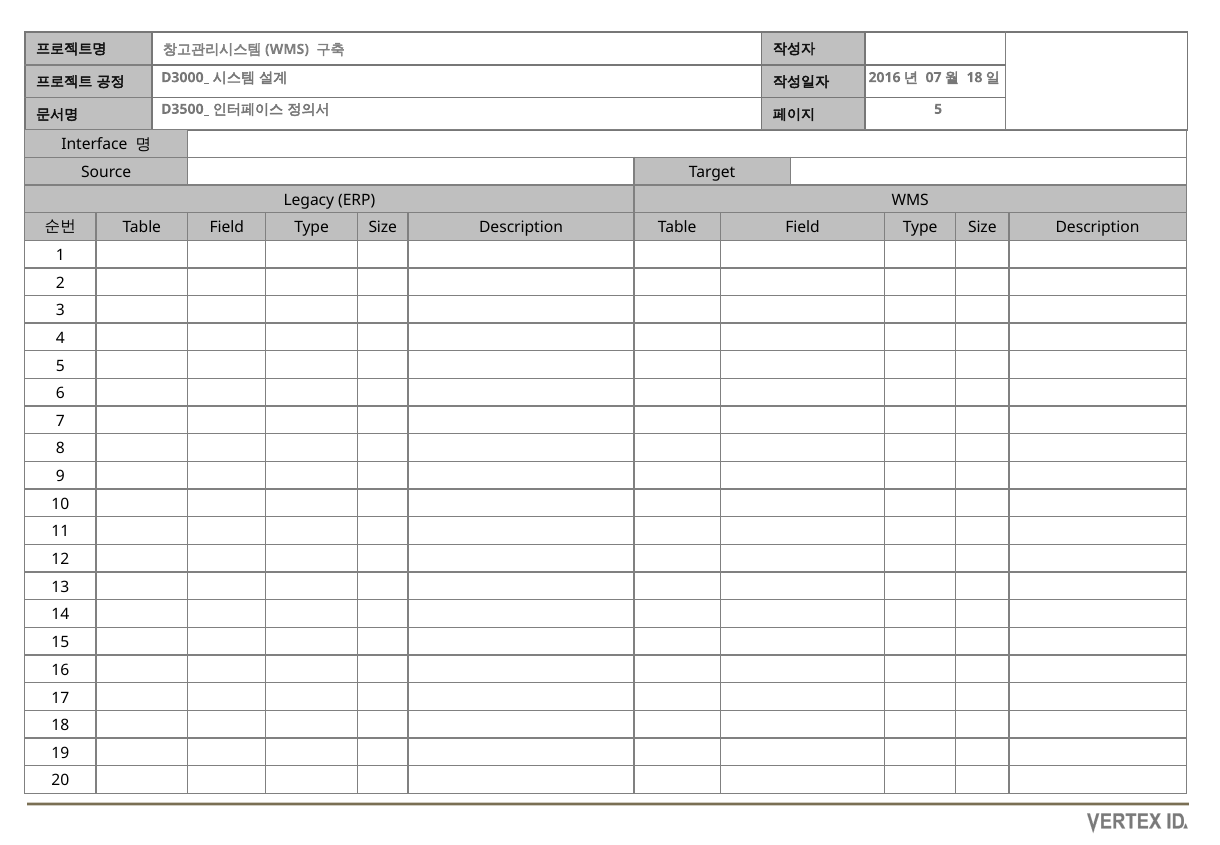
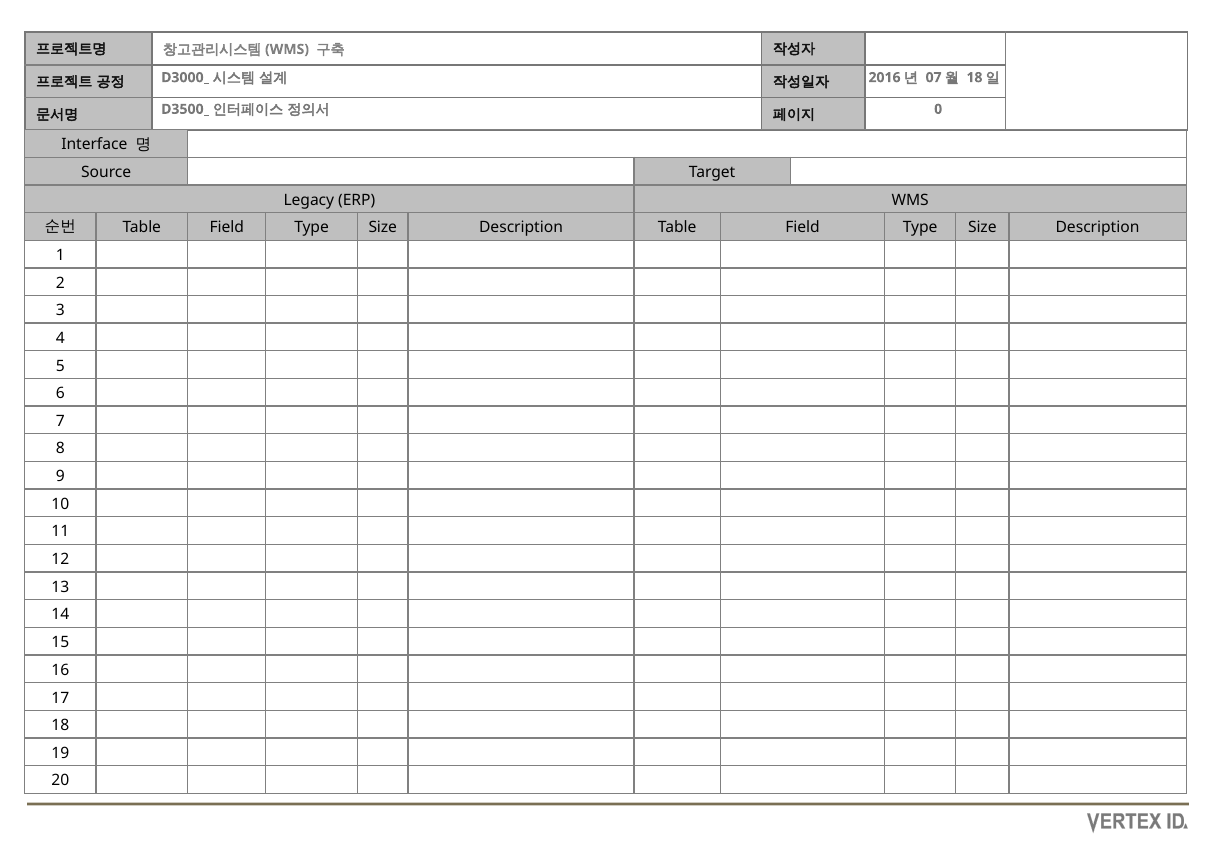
5 at (938, 109): 5 -> 0
